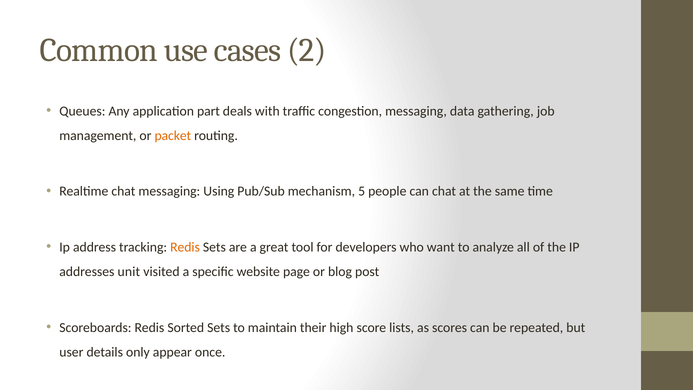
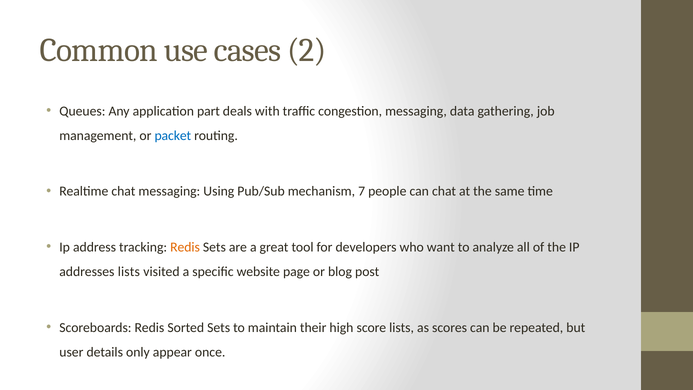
packet colour: orange -> blue
5: 5 -> 7
addresses unit: unit -> lists
